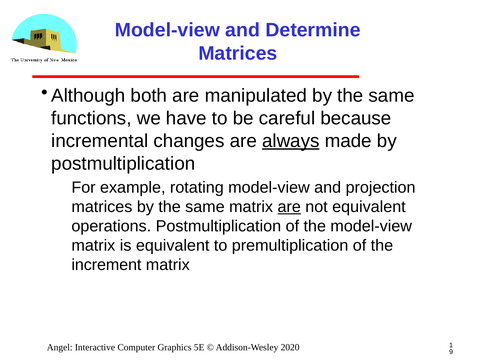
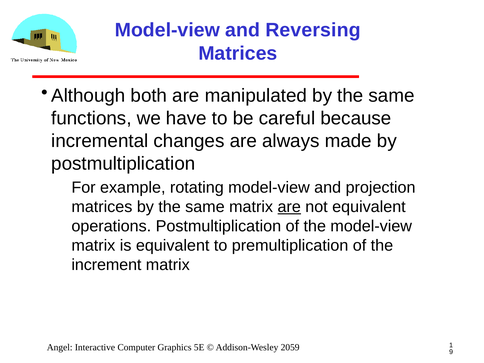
Determine: Determine -> Reversing
always underline: present -> none
2020: 2020 -> 2059
